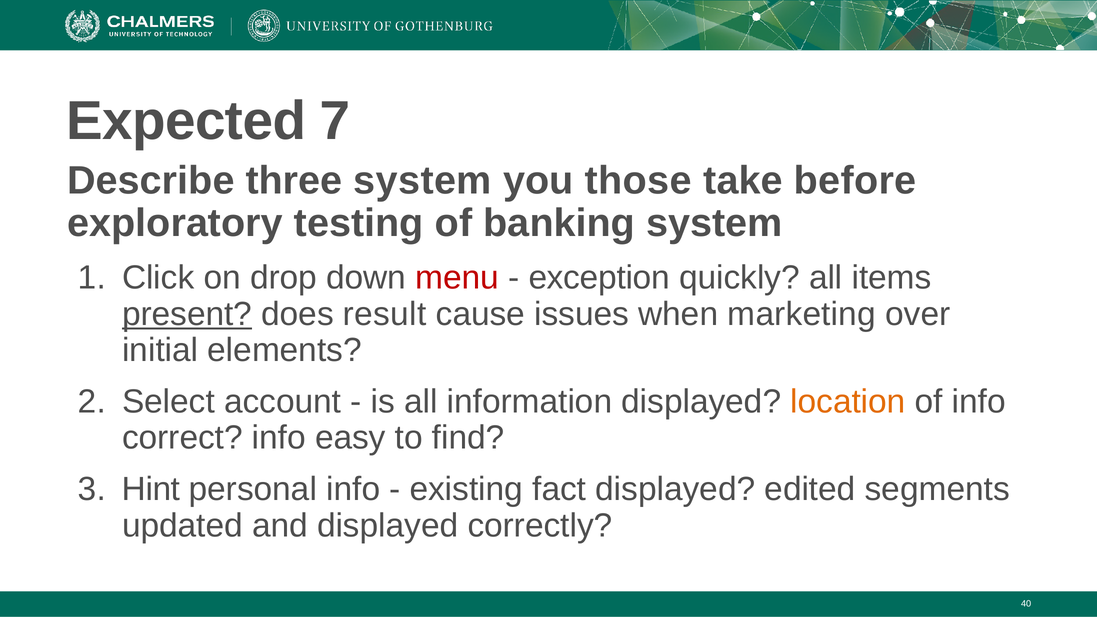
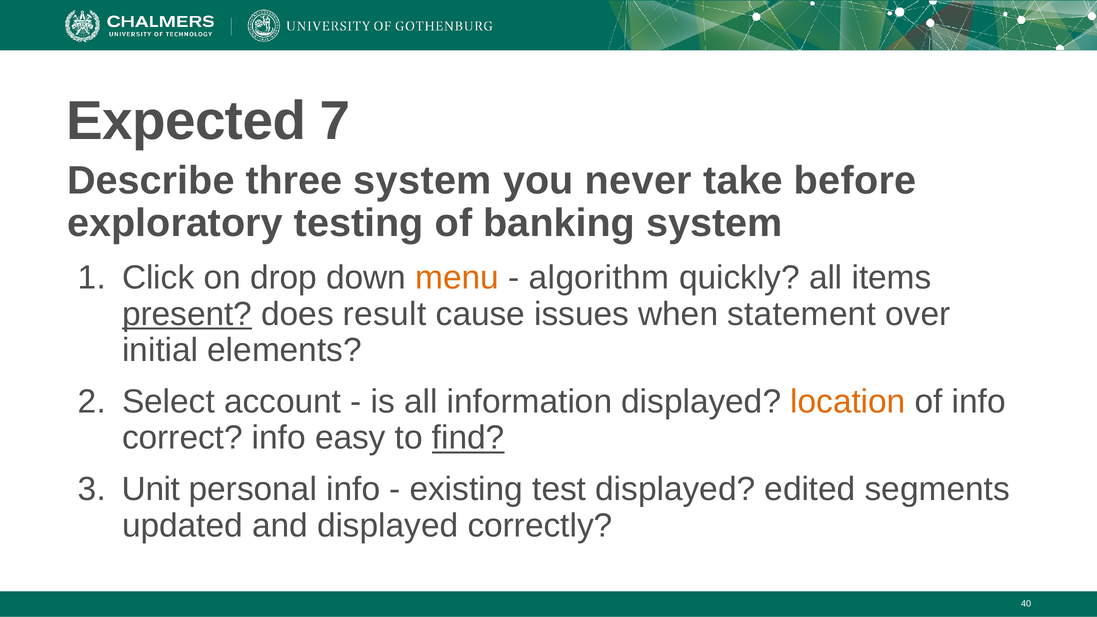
those: those -> never
menu colour: red -> orange
exception: exception -> algorithm
marketing: marketing -> statement
find underline: none -> present
Hint: Hint -> Unit
fact: fact -> test
